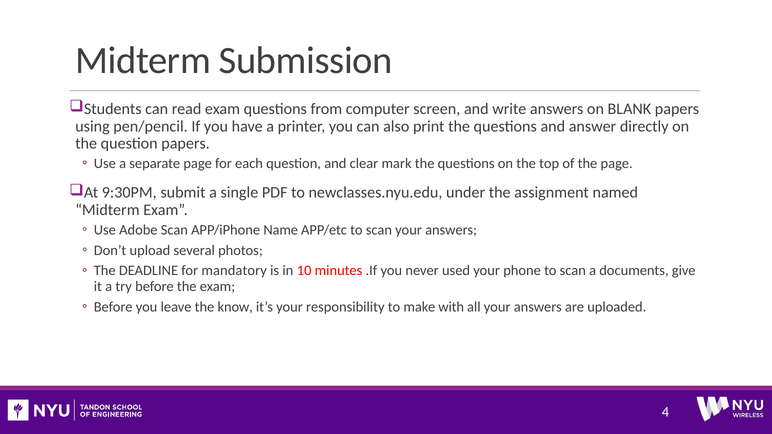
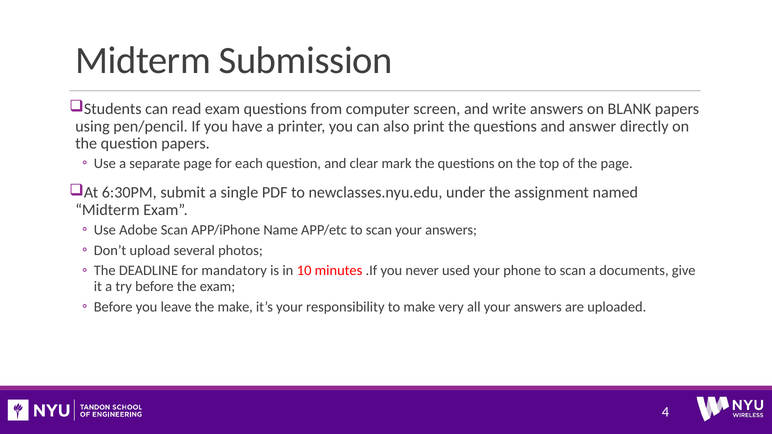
9:30PM: 9:30PM -> 6:30PM
the know: know -> make
with: with -> very
